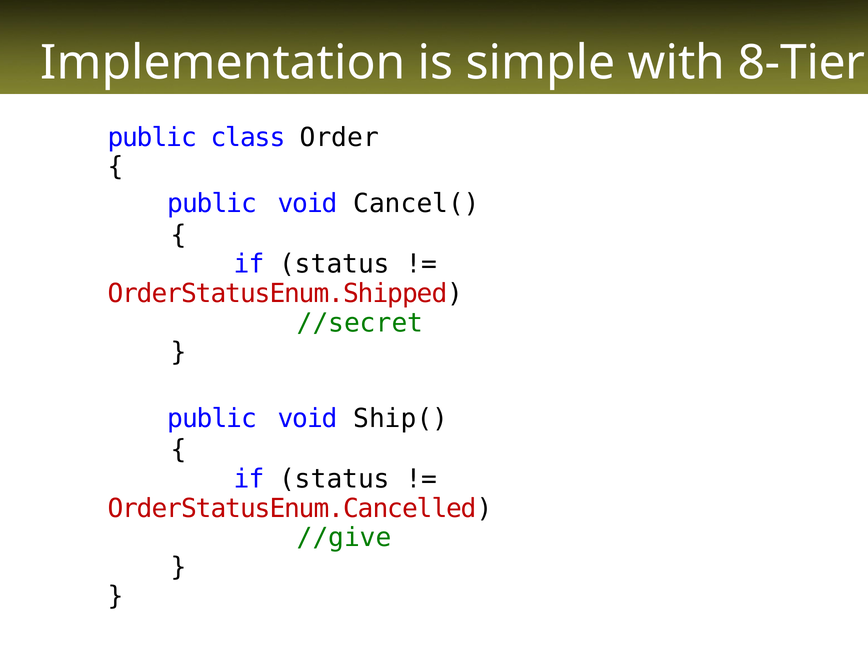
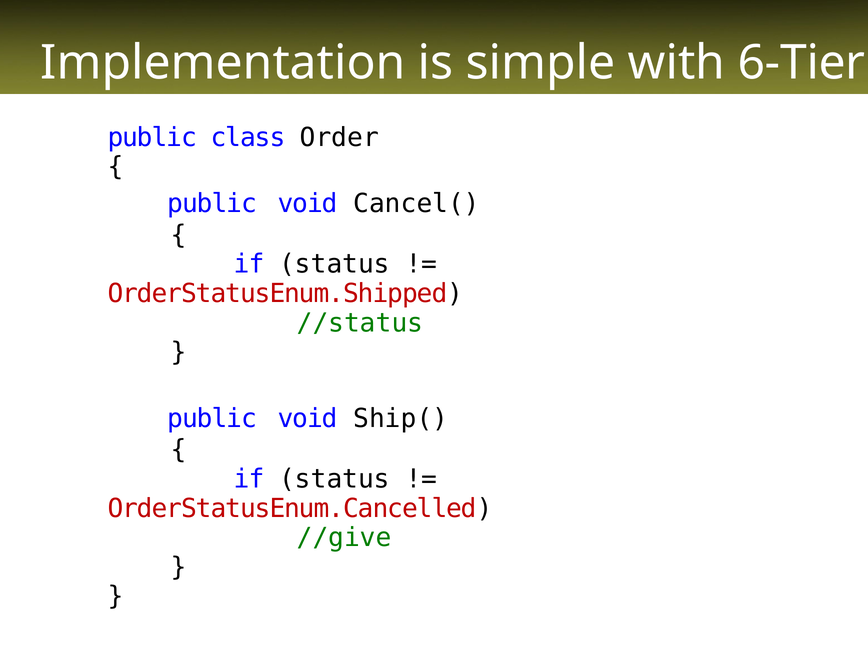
8-Tier: 8-Tier -> 6-Tier
//secret: //secret -> //status
